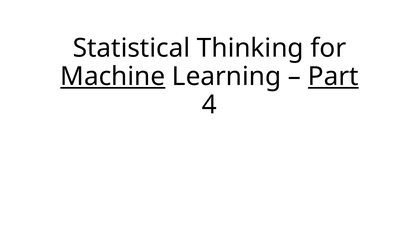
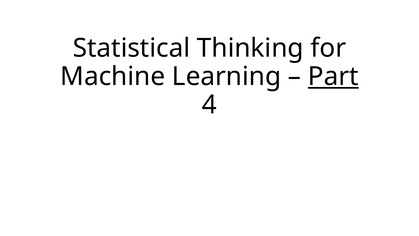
Machine underline: present -> none
